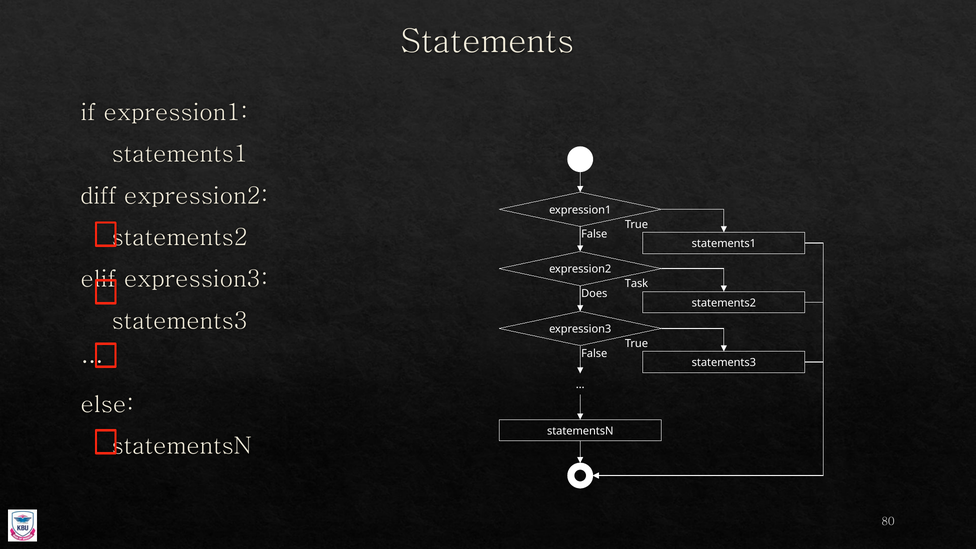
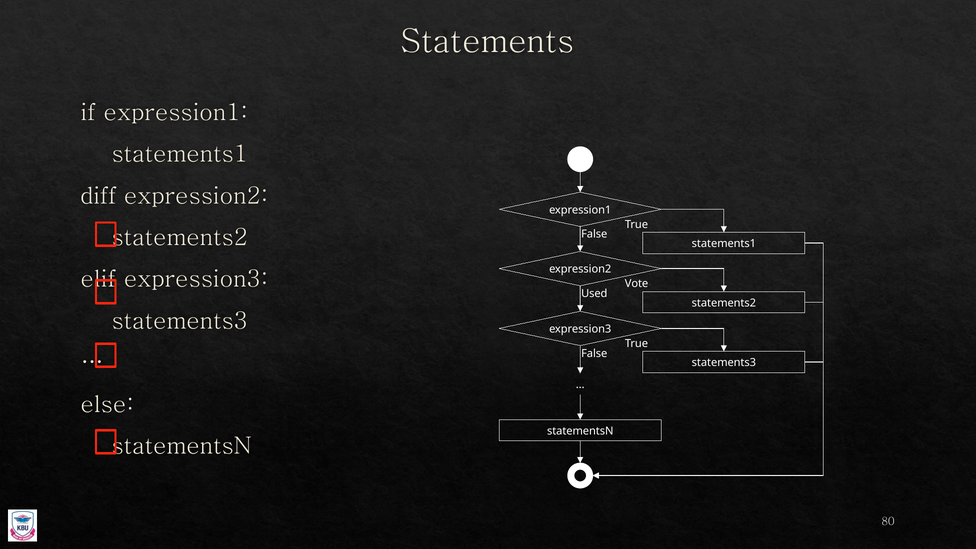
Task: Task -> Vote
Does: Does -> Used
